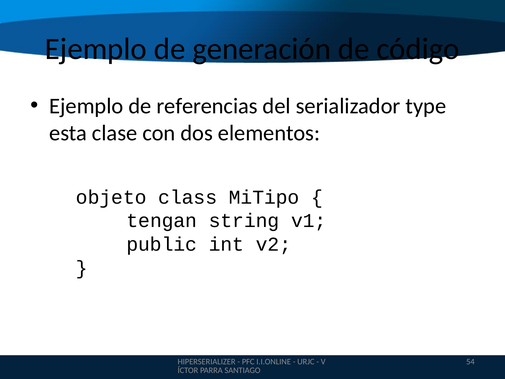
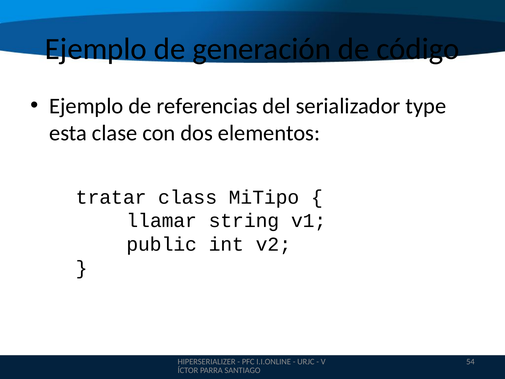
objeto: objeto -> tratar
tengan: tengan -> llamar
